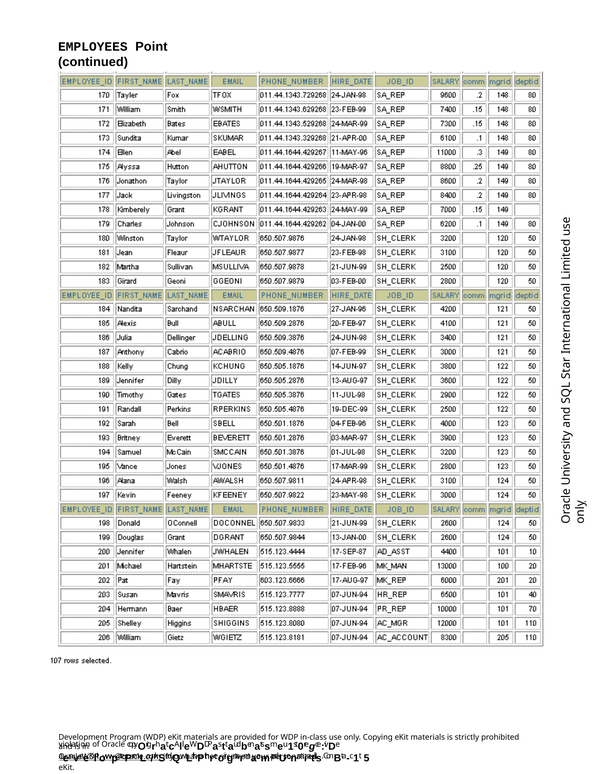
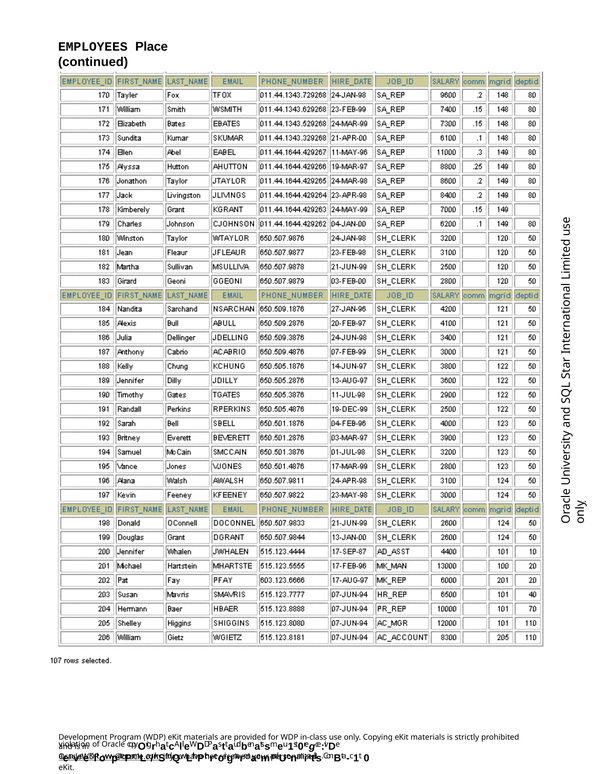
Point: Point -> Place
5: 5 -> 0
